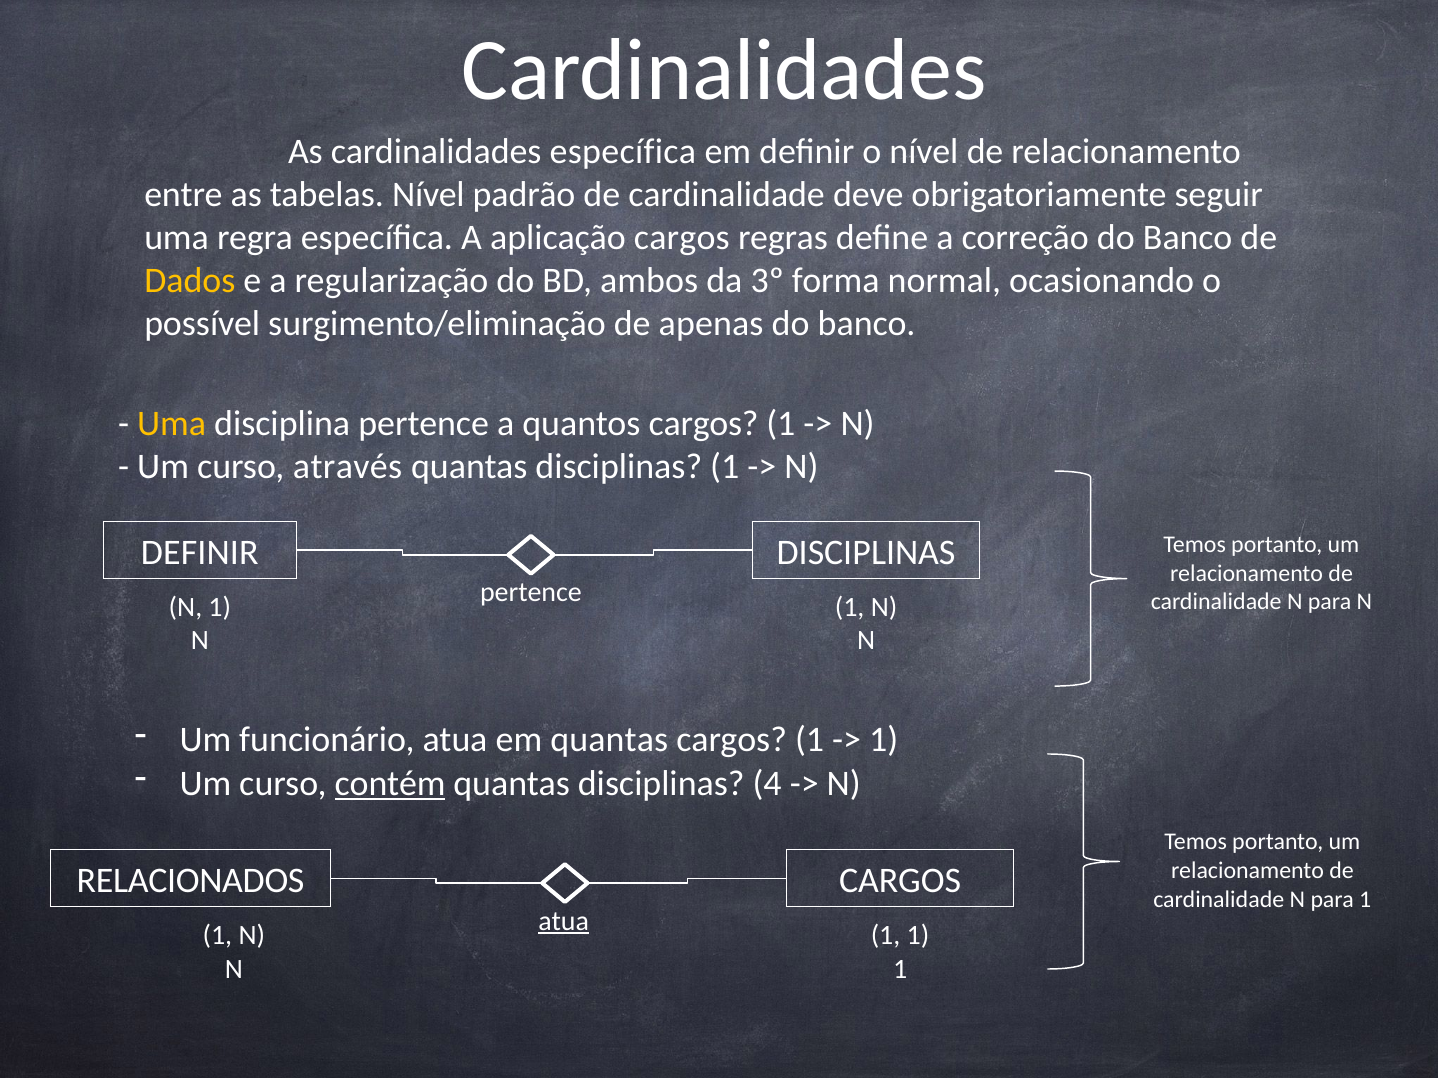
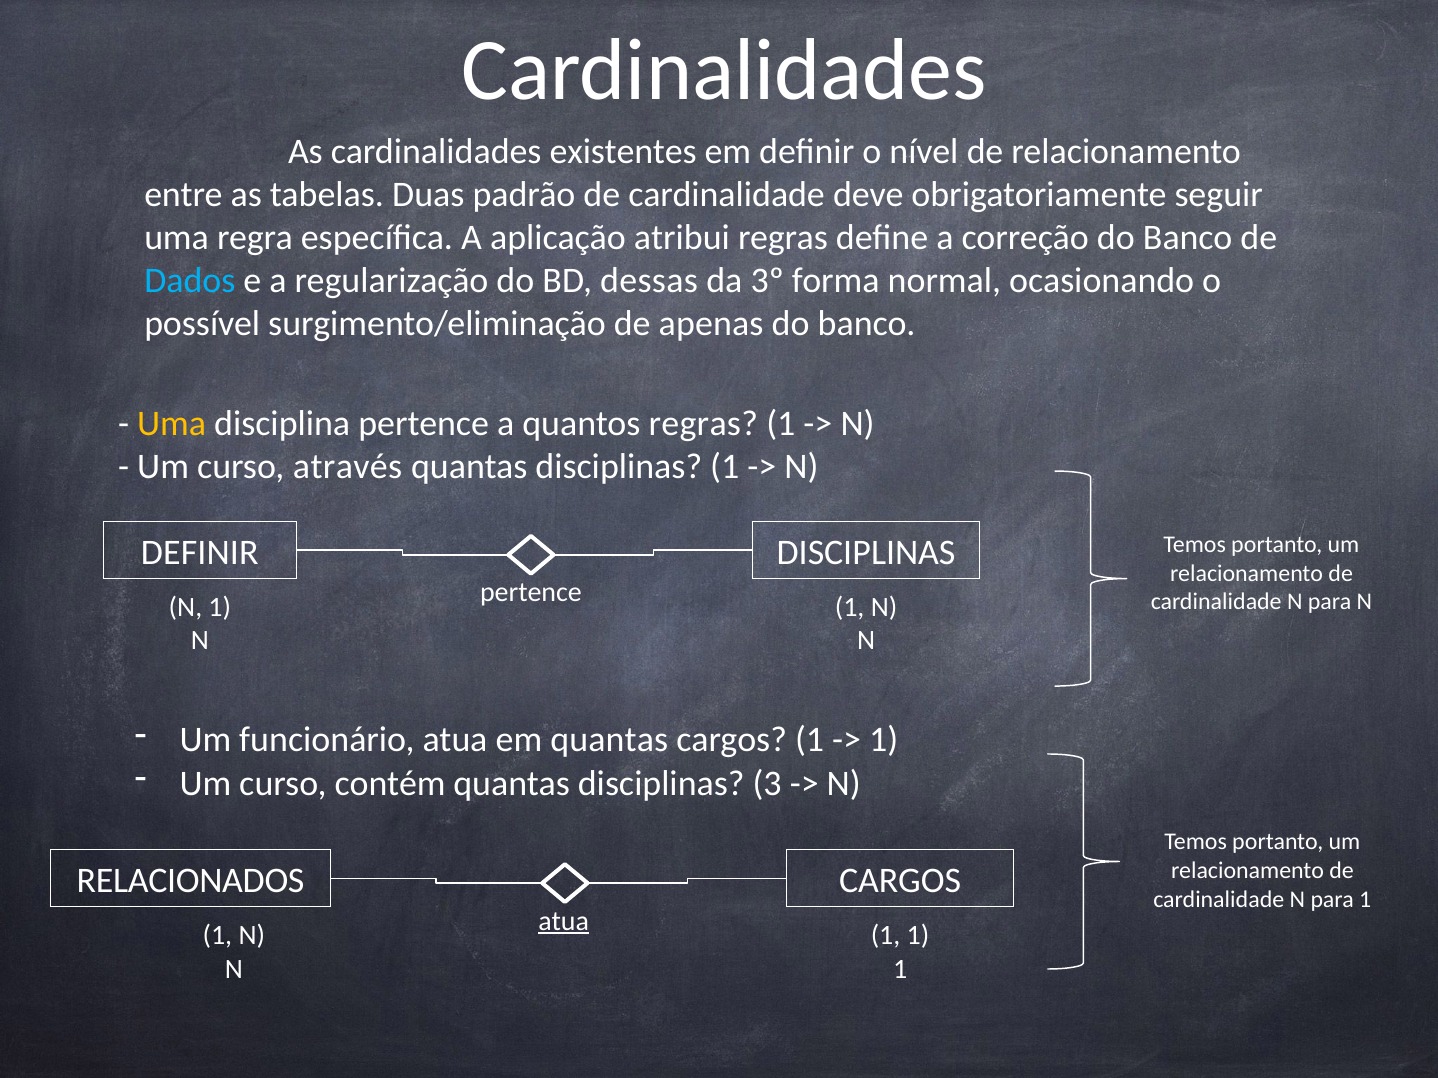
cardinalidades específica: específica -> existentes
tabelas Nível: Nível -> Duas
aplicação cargos: cargos -> atribui
Dados colour: yellow -> light blue
ambos: ambos -> dessas
quantos cargos: cargos -> regras
contém underline: present -> none
4: 4 -> 3
